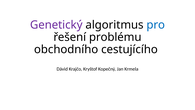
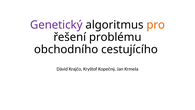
pro colour: blue -> orange
